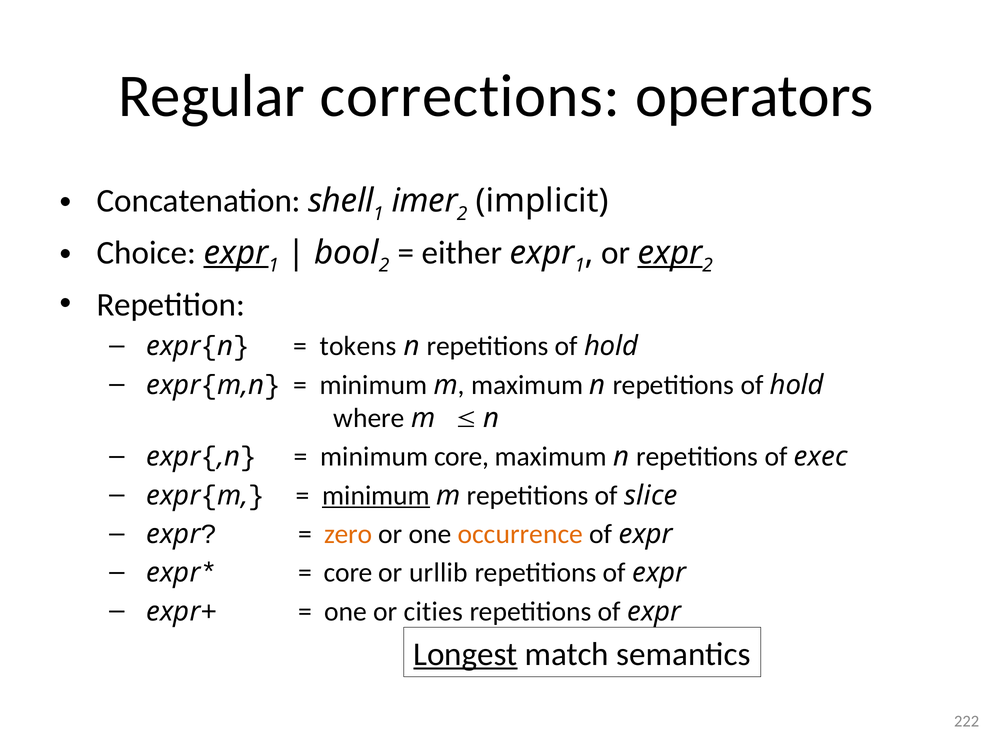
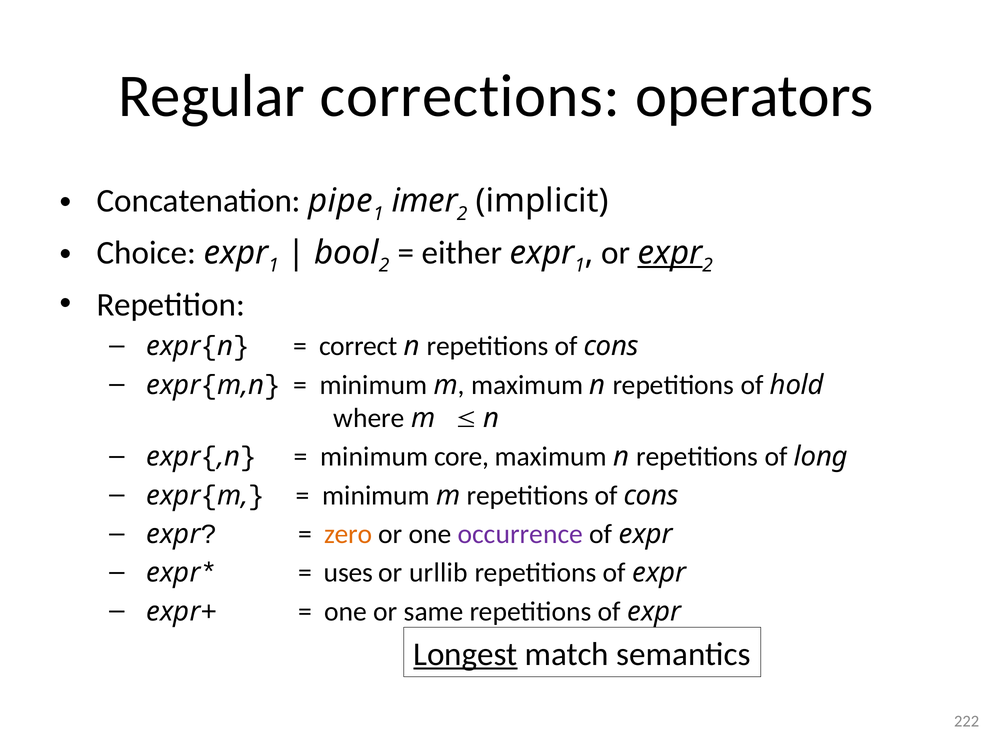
shell: shell -> pipe
expr at (236, 253) underline: present -> none
tokens: tokens -> correct
hold at (611, 346): hold -> cons
exec: exec -> long
minimum at (376, 495) underline: present -> none
m repetitions of slice: slice -> cons
occurrence colour: orange -> purple
core at (348, 573): core -> uses
cities: cities -> same
